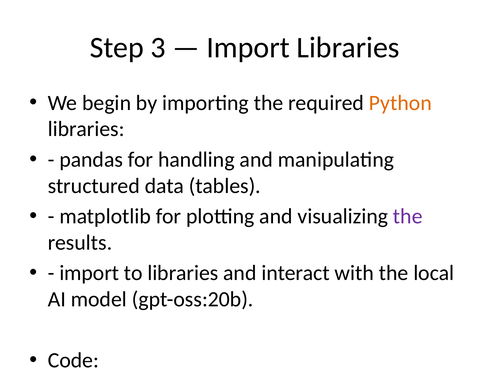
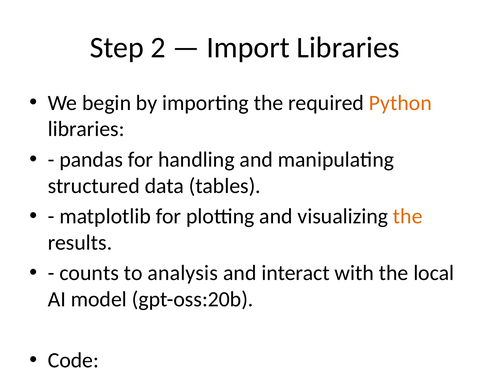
3: 3 -> 2
the at (408, 216) colour: purple -> orange
import at (89, 273): import -> counts
to libraries: libraries -> analysis
